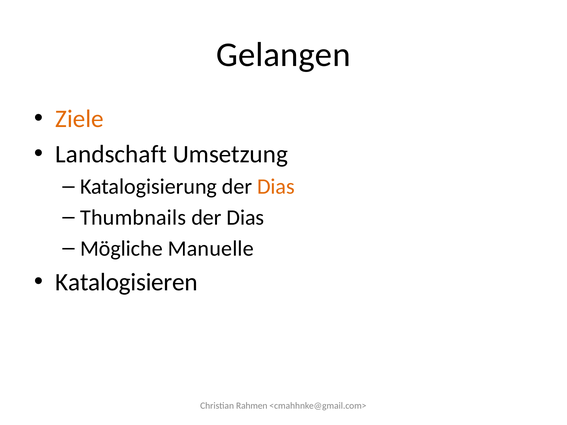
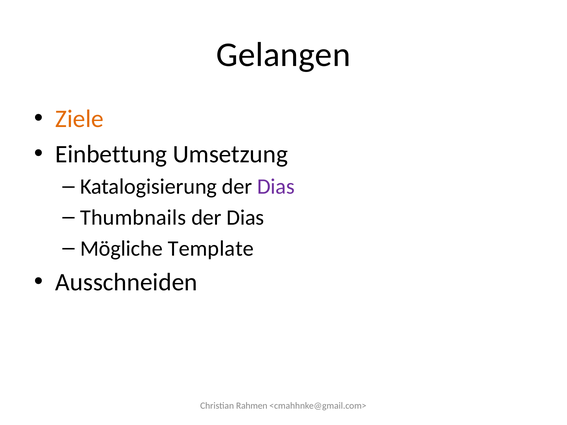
Landschaft: Landschaft -> Einbettung
Dias at (276, 187) colour: orange -> purple
Manuelle: Manuelle -> Template
Katalogisieren: Katalogisieren -> Ausschneiden
